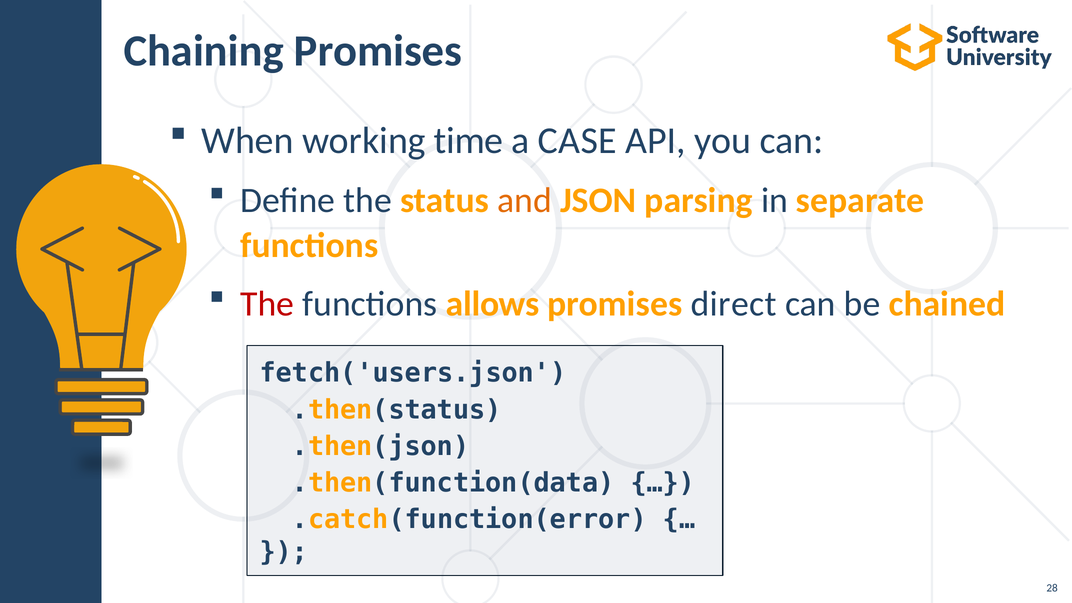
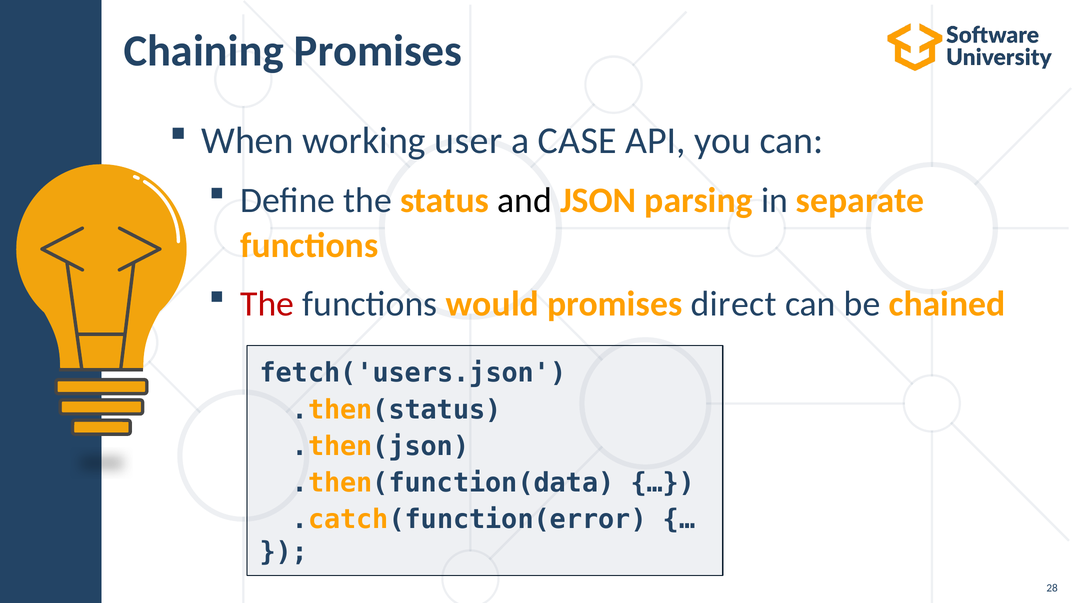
time: time -> user
and colour: orange -> black
allows: allows -> would
